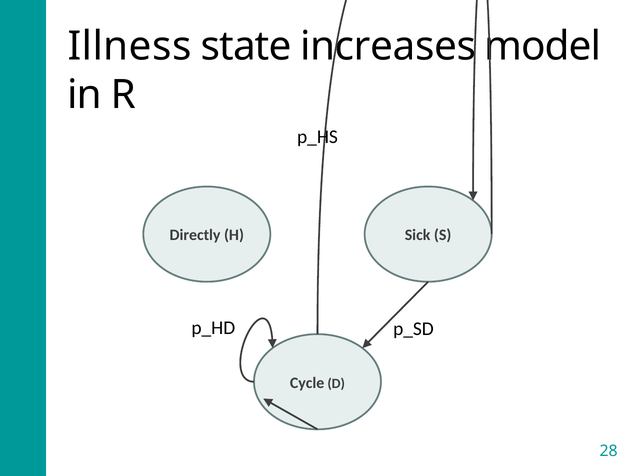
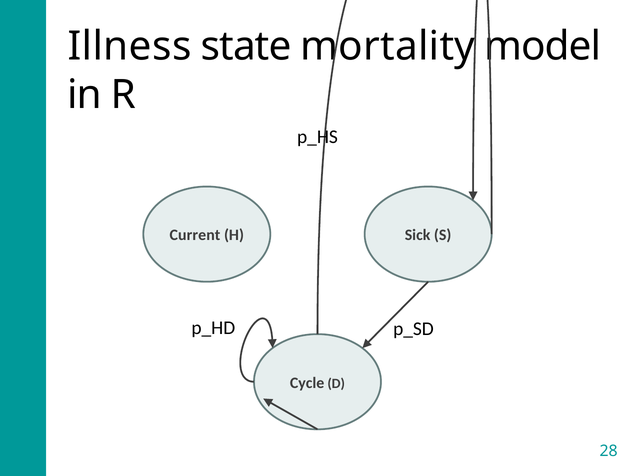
increases: increases -> mortality
Directly: Directly -> Current
